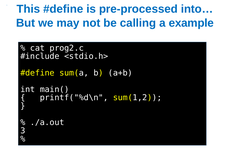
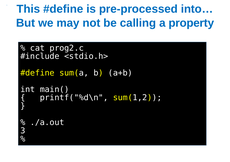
example: example -> property
